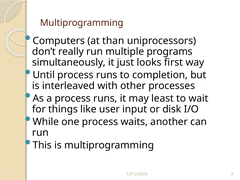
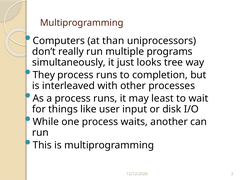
first: first -> tree
Until: Until -> They
